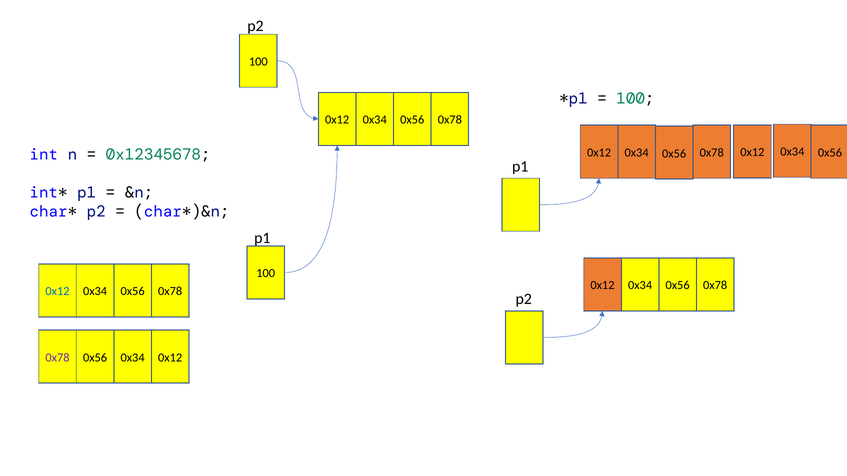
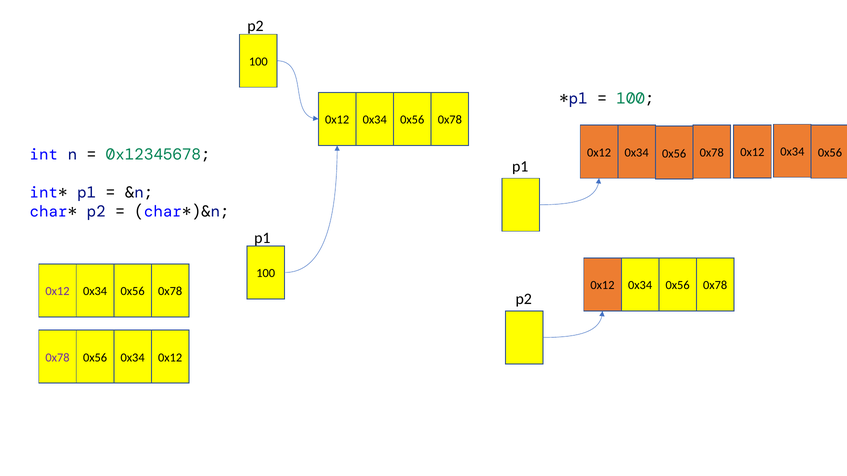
0x12 at (57, 292) colour: blue -> purple
